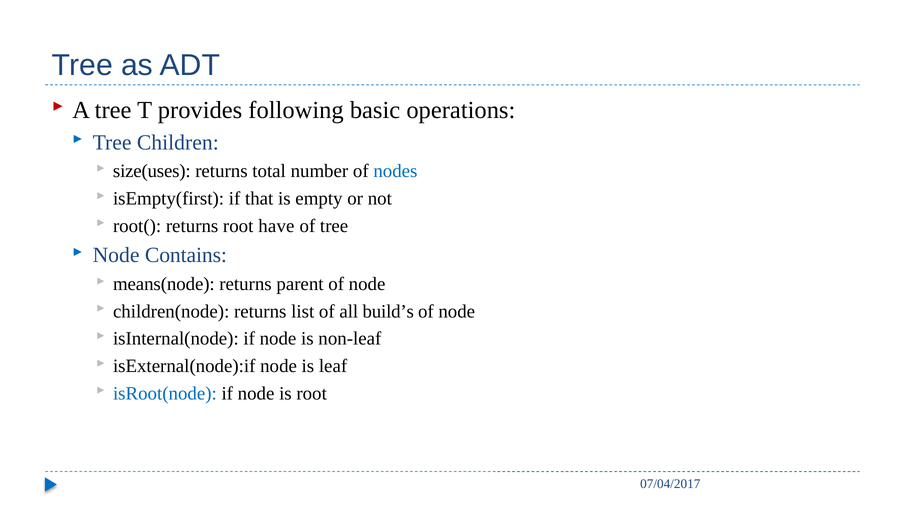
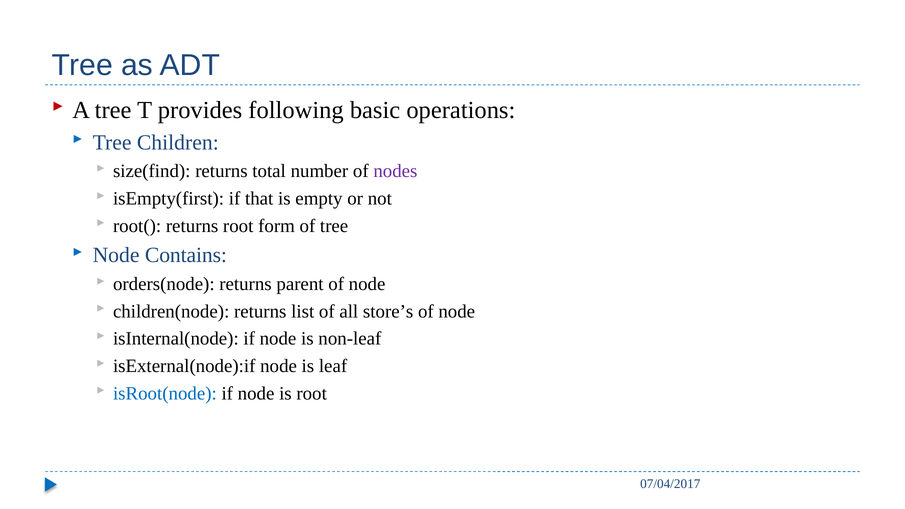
size(uses: size(uses -> size(find
nodes colour: blue -> purple
have: have -> form
means(node: means(node -> orders(node
build’s: build’s -> store’s
